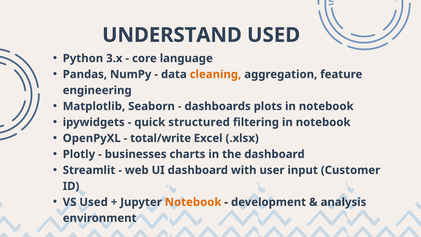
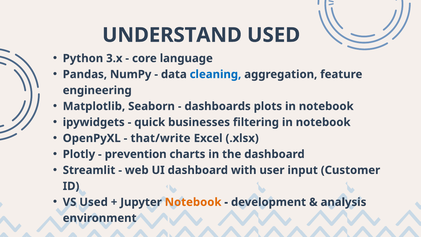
cleaning colour: orange -> blue
structured: structured -> businesses
total/write: total/write -> that/write
businesses: businesses -> prevention
